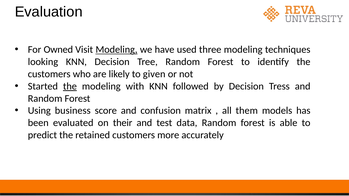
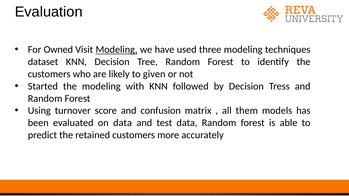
looking: looking -> dataset
the at (70, 86) underline: present -> none
business: business -> turnover
on their: their -> data
